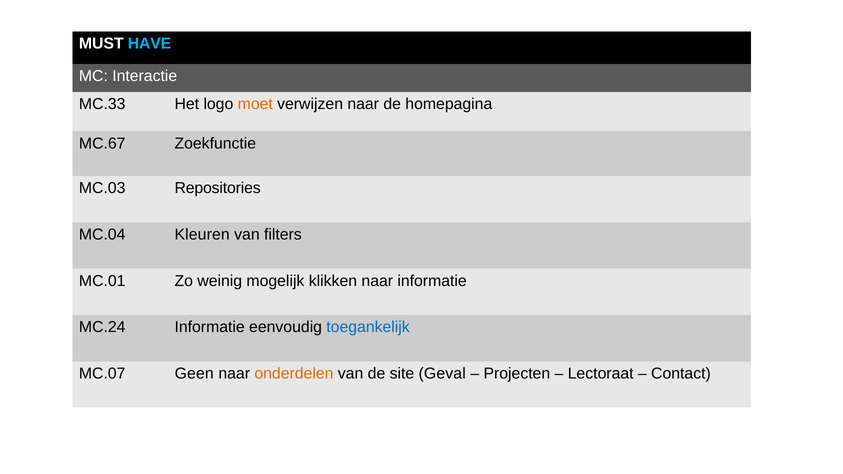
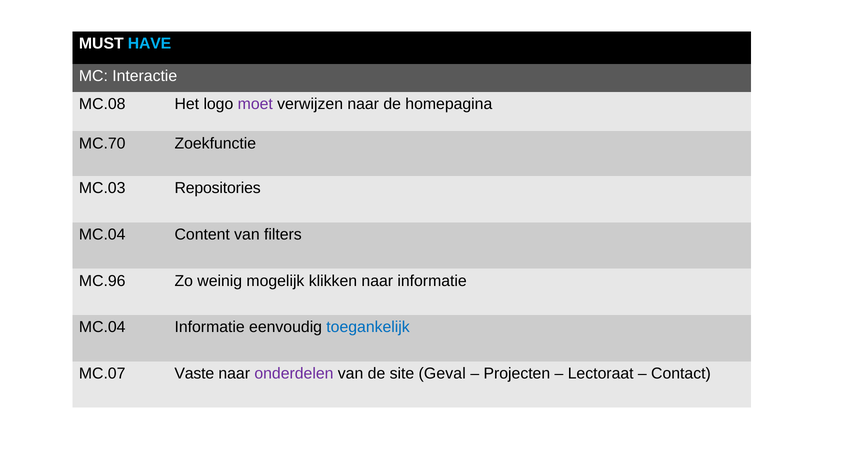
MC.33: MC.33 -> MC.08
moet colour: orange -> purple
MC.67: MC.67 -> MC.70
Kleuren: Kleuren -> Content
MC.01: MC.01 -> MC.96
MC.24 at (102, 327): MC.24 -> MC.04
Geen: Geen -> Vaste
onderdelen colour: orange -> purple
